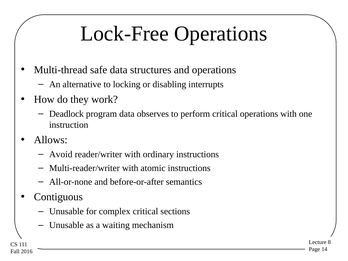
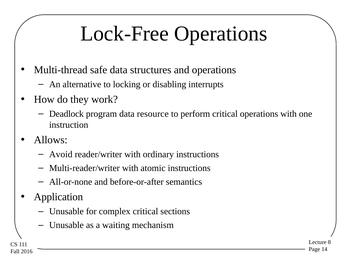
observes: observes -> resource
Contiguous: Contiguous -> Application
